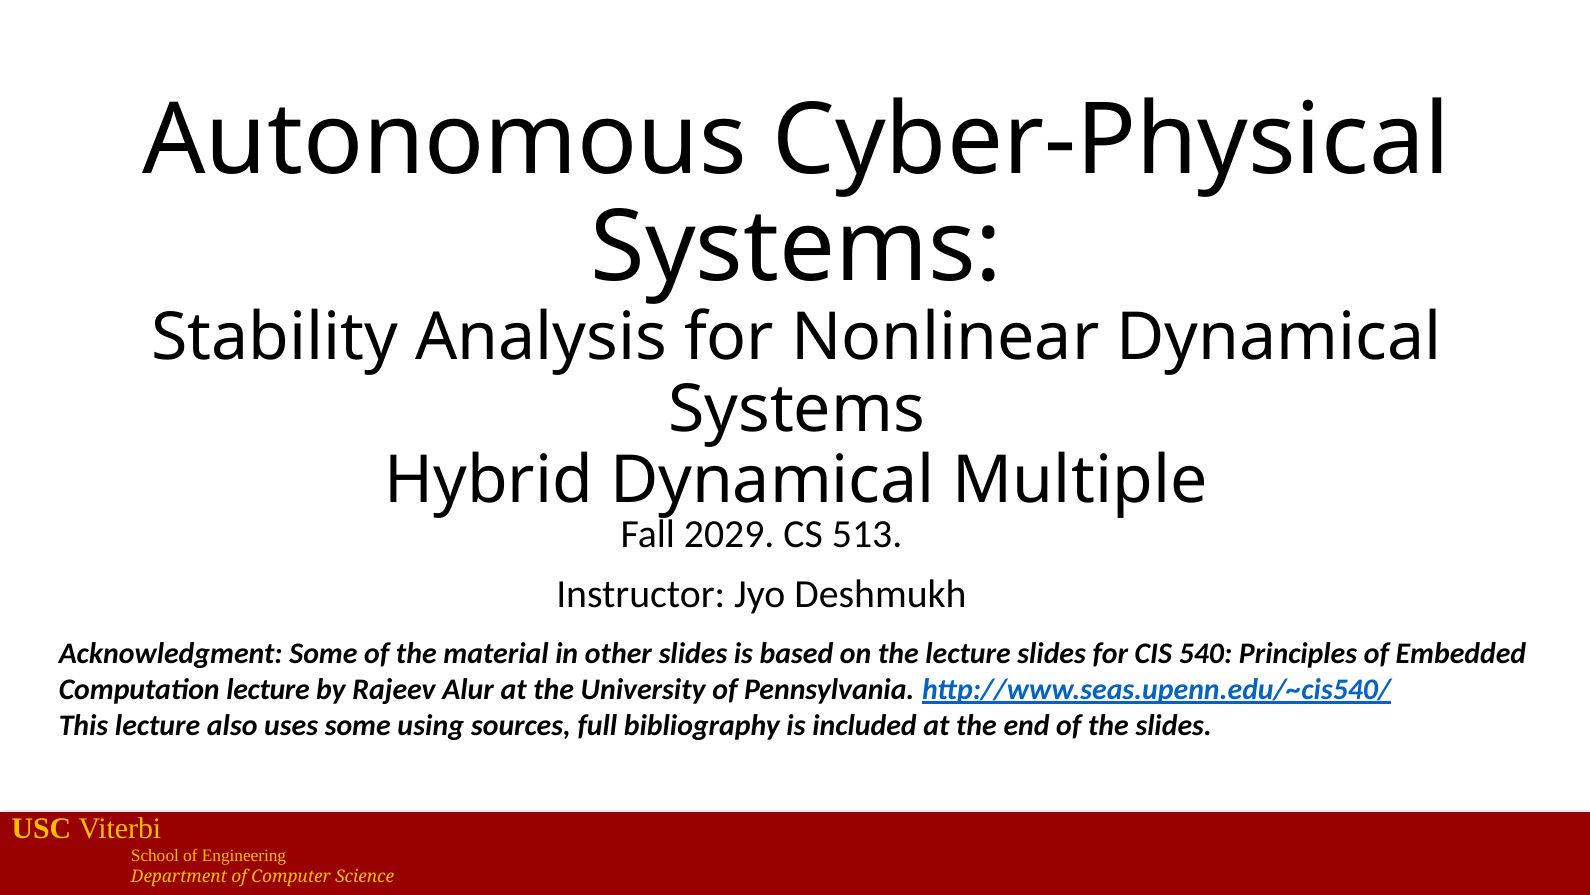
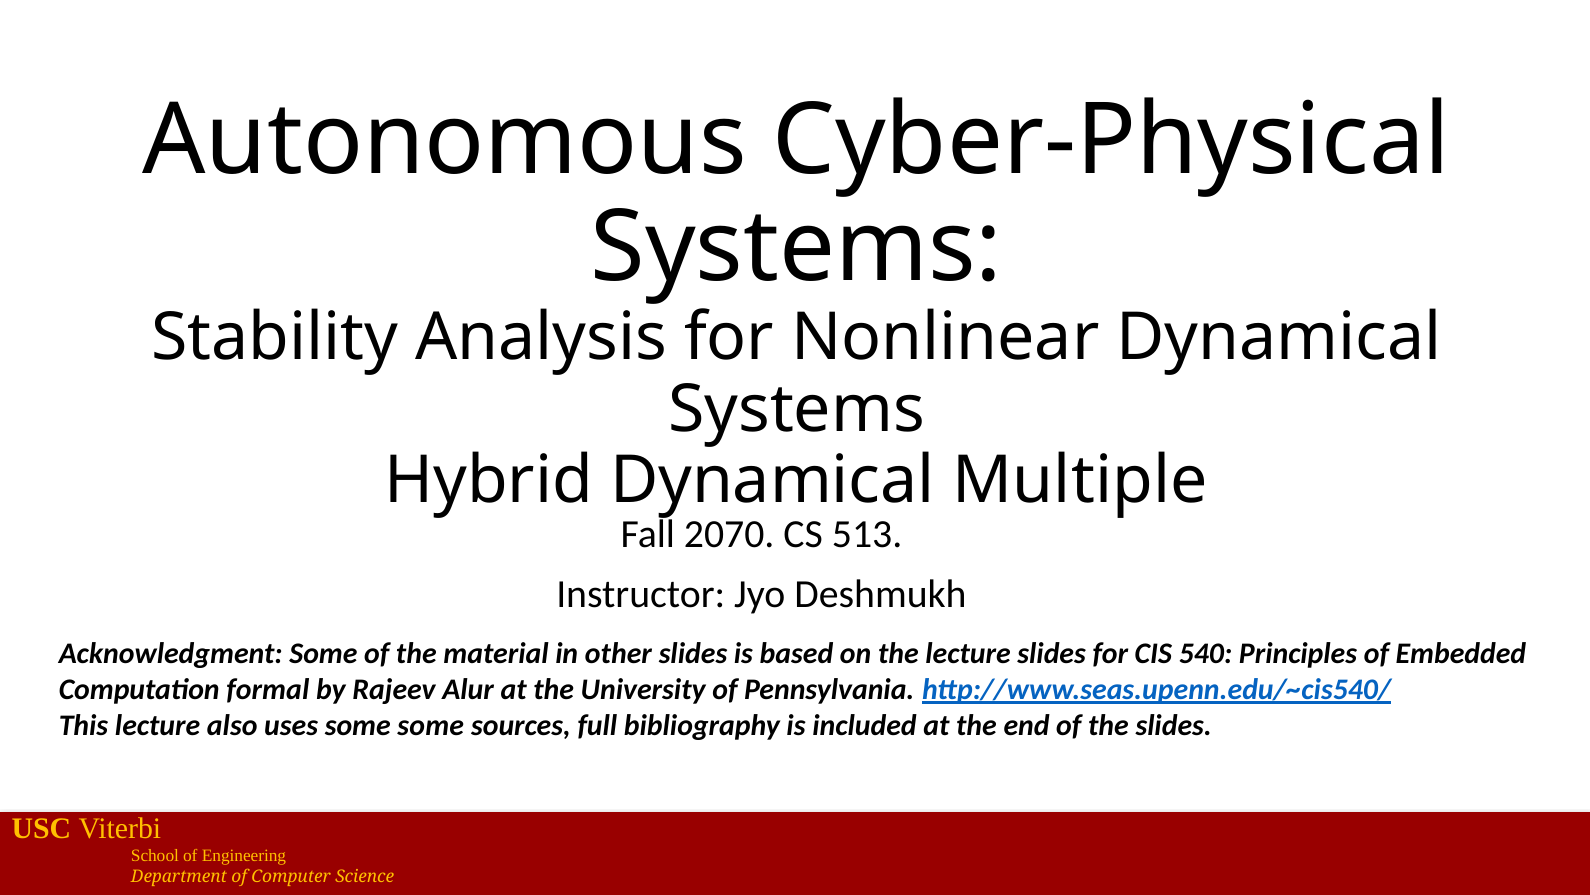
2029: 2029 -> 2070
Computation lecture: lecture -> formal
some using: using -> some
